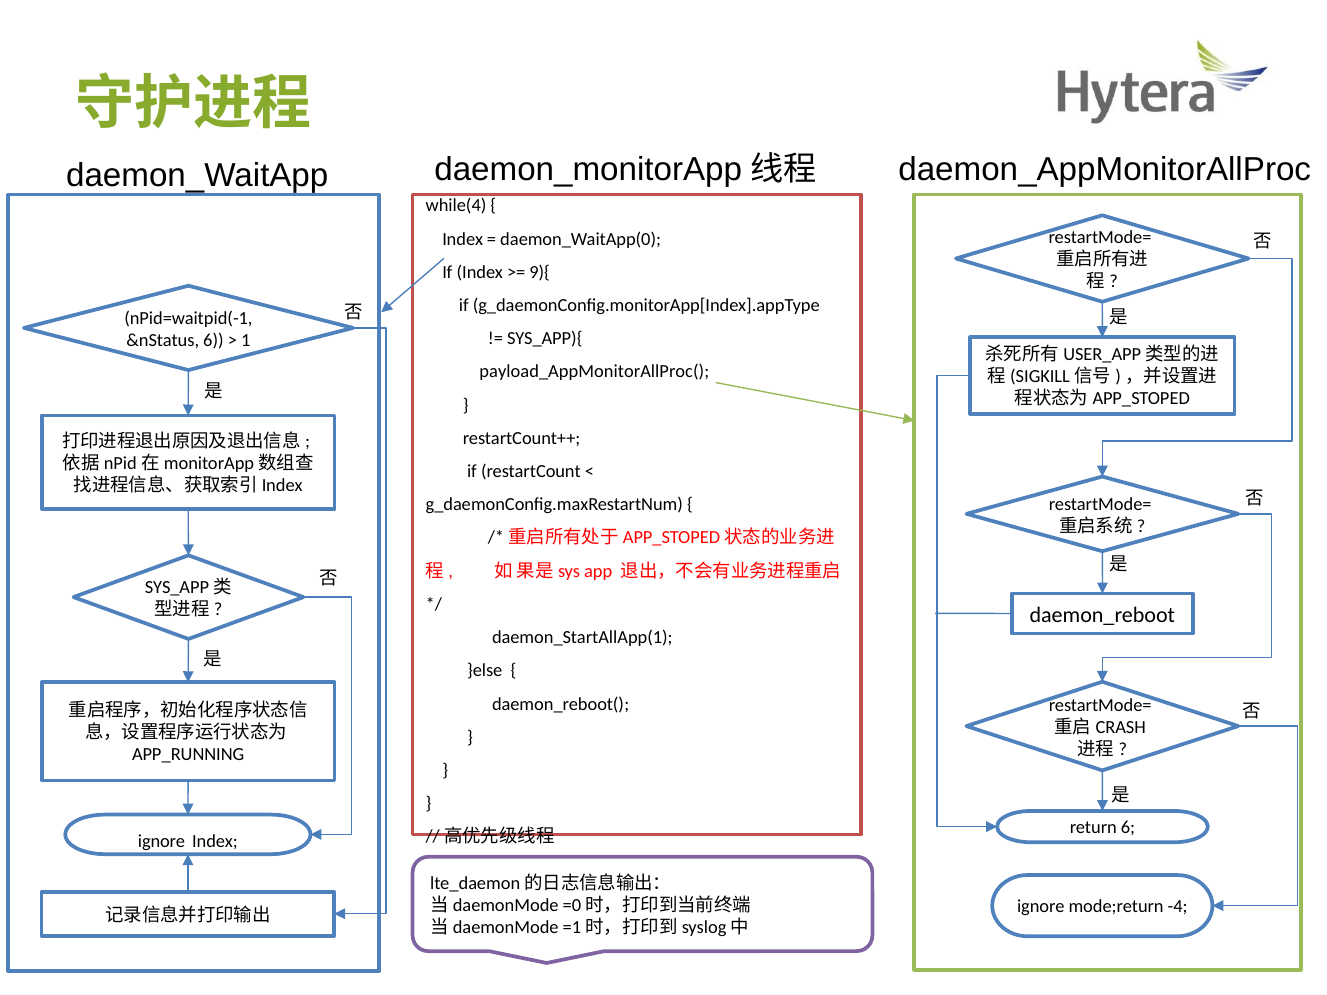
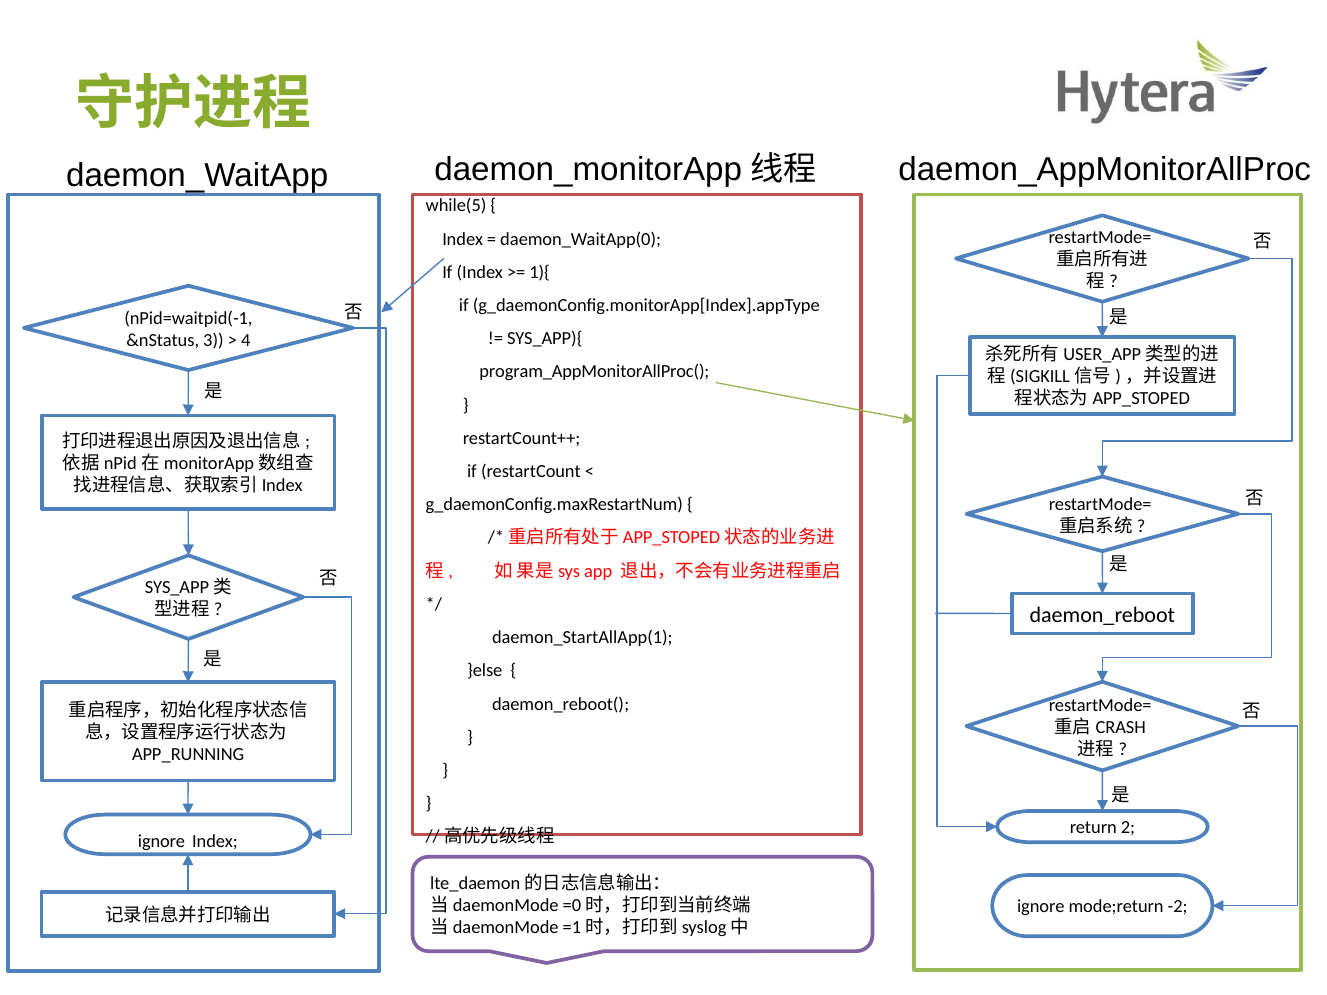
while(4: while(4 -> while(5
9){: 9){ -> 1){
&nStatus 6: 6 -> 3
1: 1 -> 4
payload_AppMonitorAllProc(: payload_AppMonitorAllProc( -> program_AppMonitorAllProc(
return 6: 6 -> 2
-4: -4 -> -2
